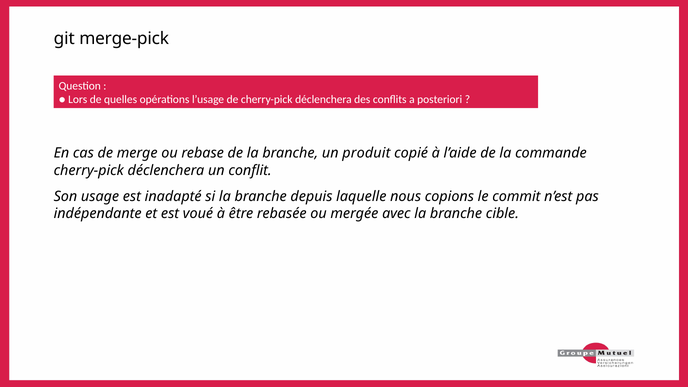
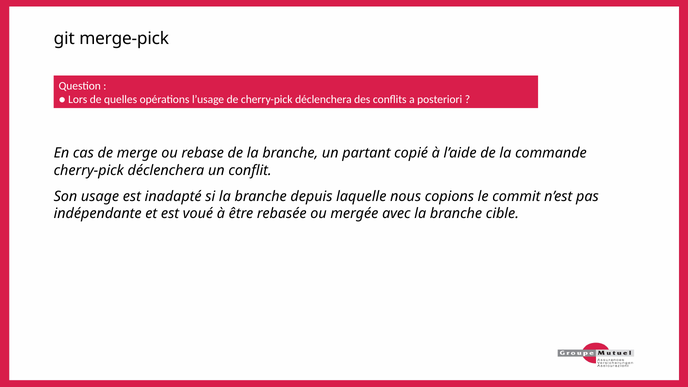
produit: produit -> partant
